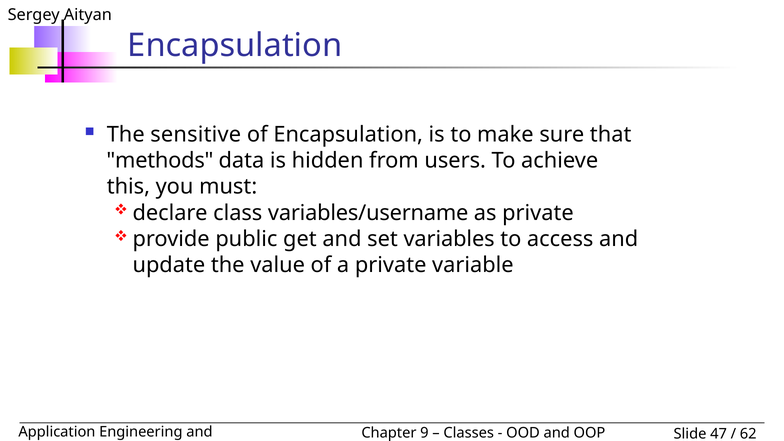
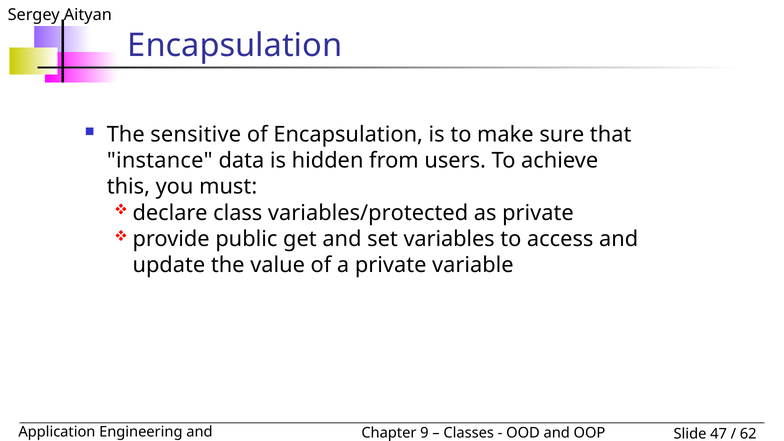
methods: methods -> instance
variables/username: variables/username -> variables/protected
